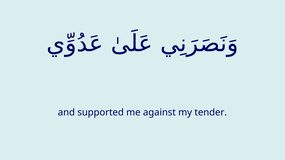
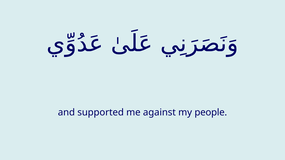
tender: tender -> people
